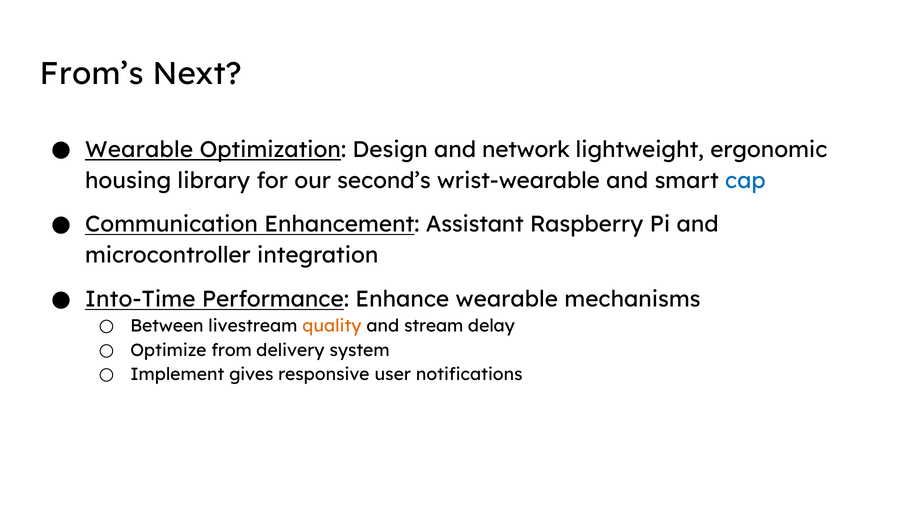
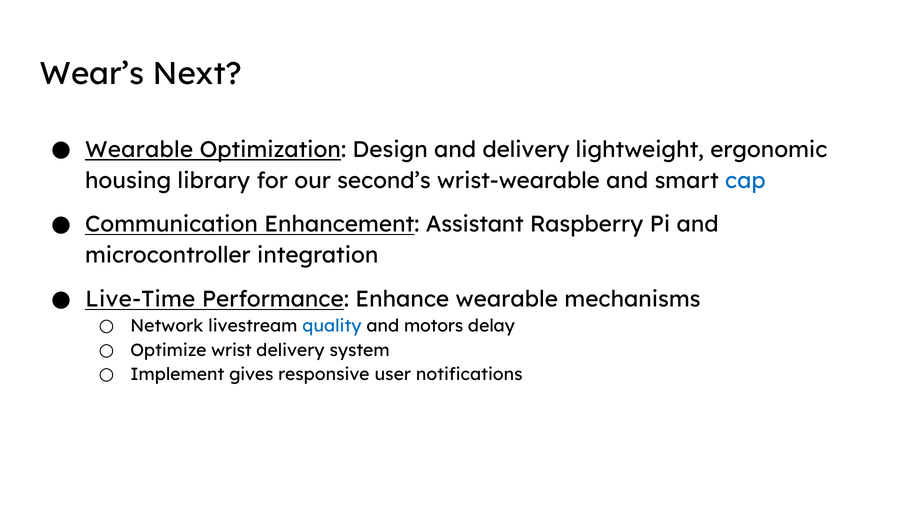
From’s: From’s -> Wear’s
and network: network -> delivery
Into-Time: Into-Time -> Live-Time
Between: Between -> Network
quality colour: orange -> blue
stream: stream -> motors
from: from -> wrist
